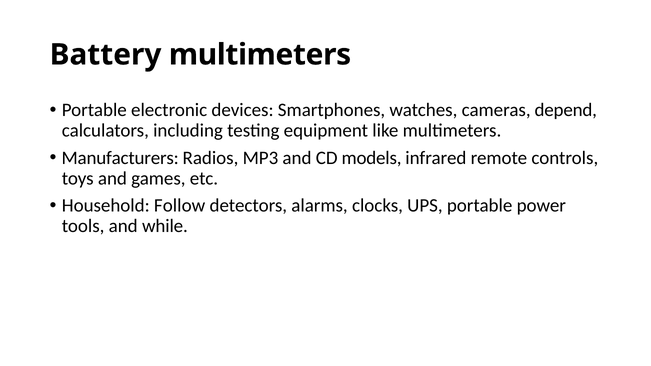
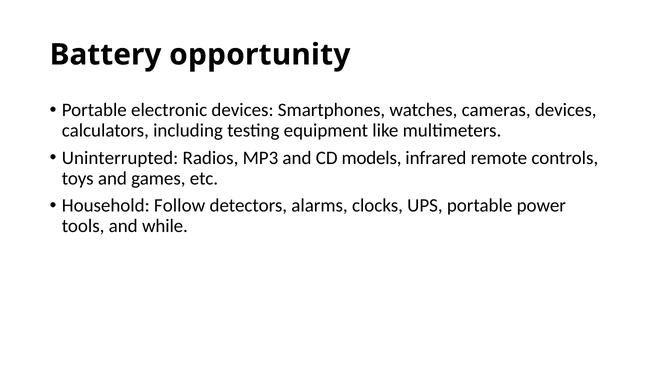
Battery multimeters: multimeters -> opportunity
cameras depend: depend -> devices
Manufacturers: Manufacturers -> Uninterrupted
